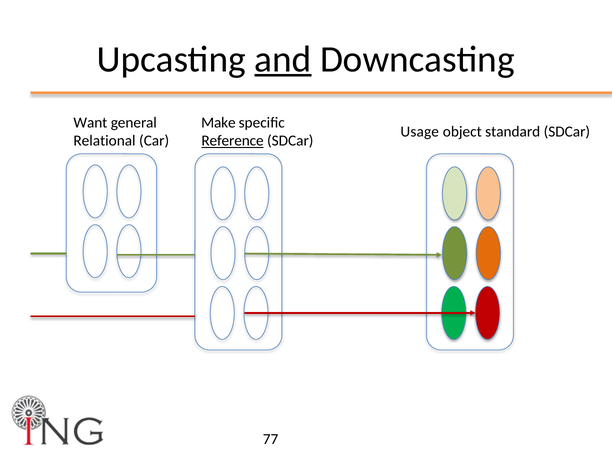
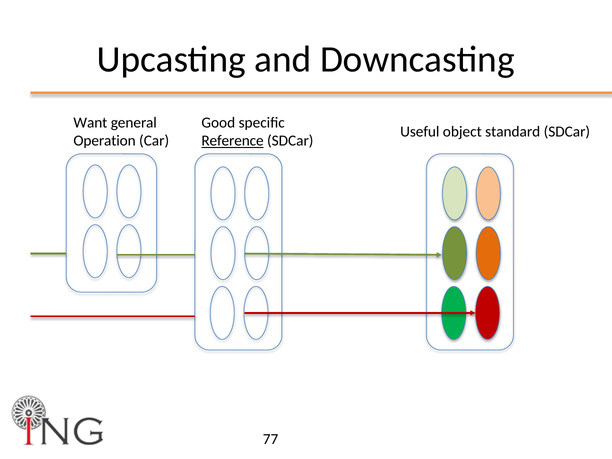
and underline: present -> none
Make: Make -> Good
Usage: Usage -> Useful
Relational: Relational -> Operation
